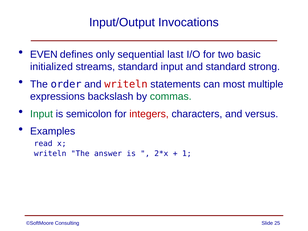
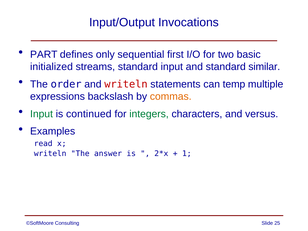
EVEN: EVEN -> PART
last: last -> first
strong: strong -> similar
most: most -> temp
commas colour: green -> orange
semicolon: semicolon -> continued
integers colour: red -> green
